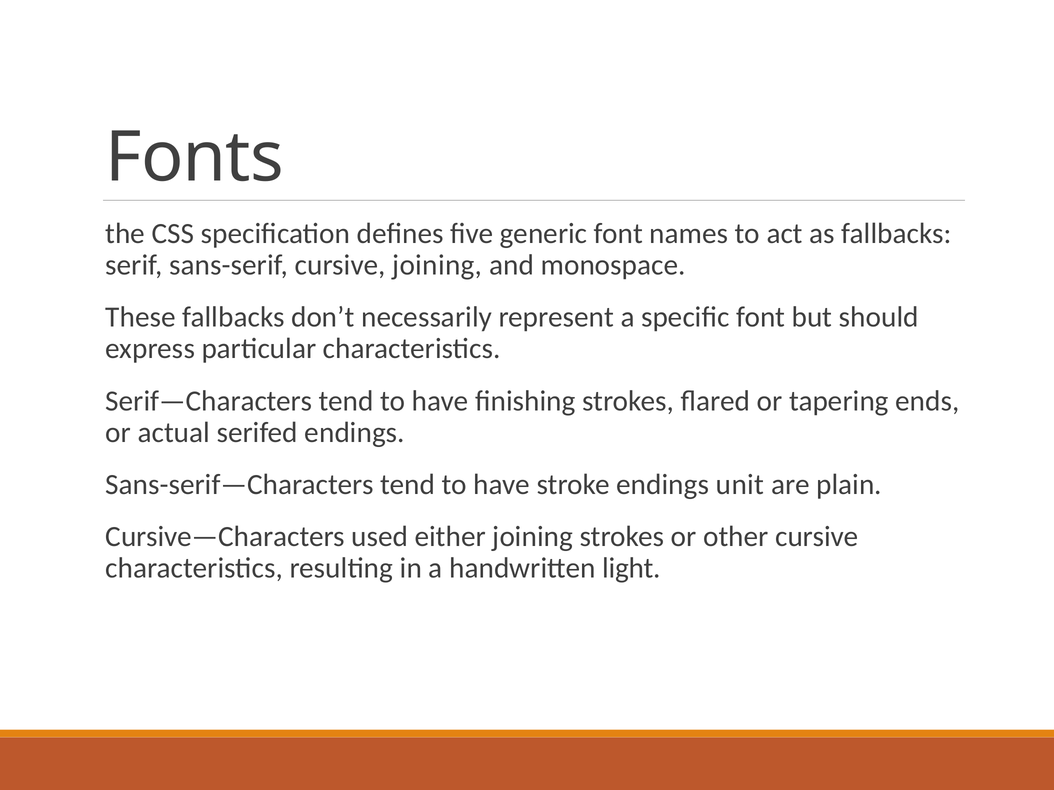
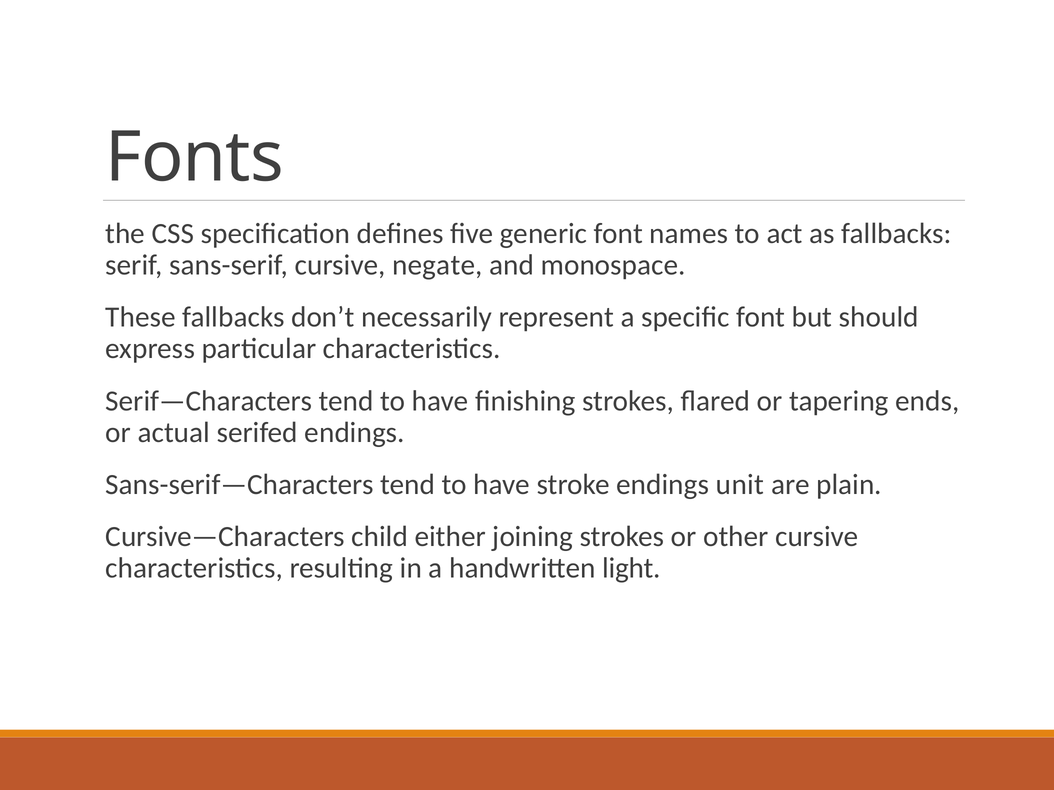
cursive joining: joining -> negate
used: used -> child
